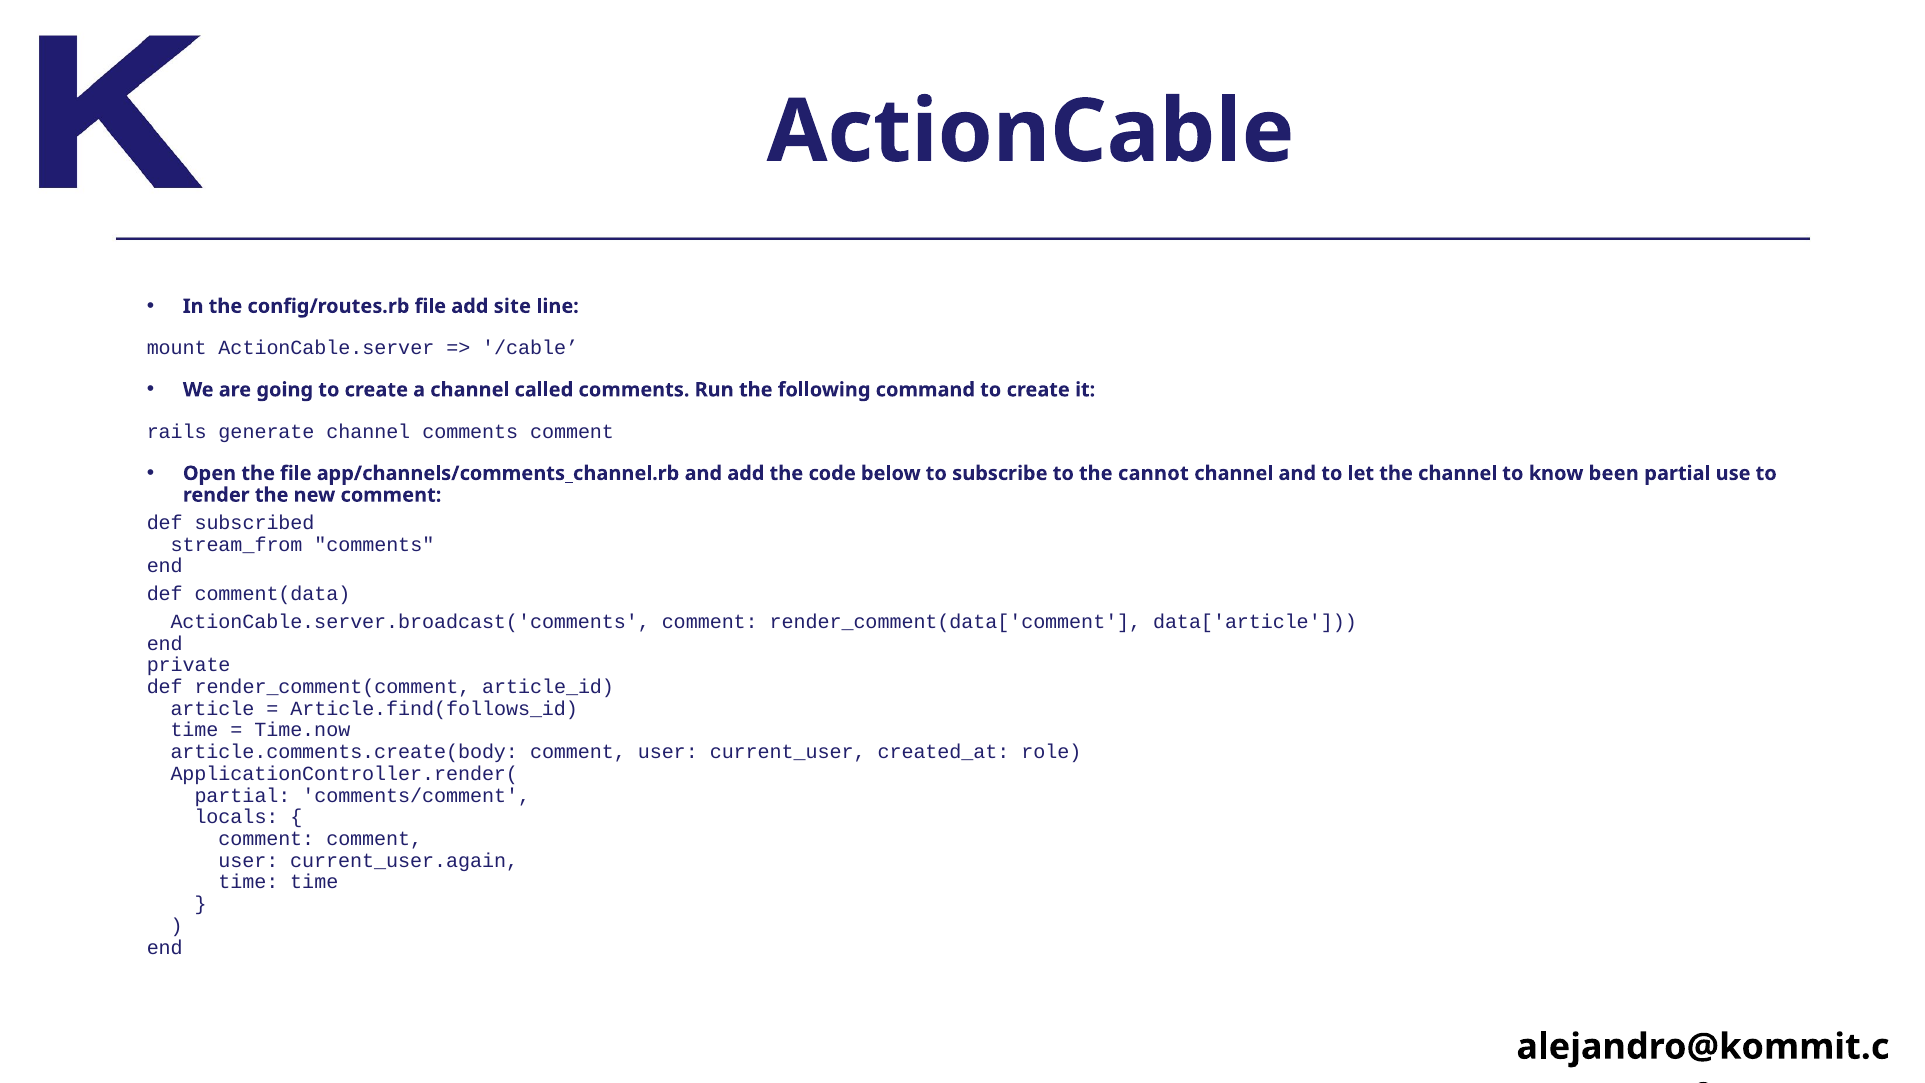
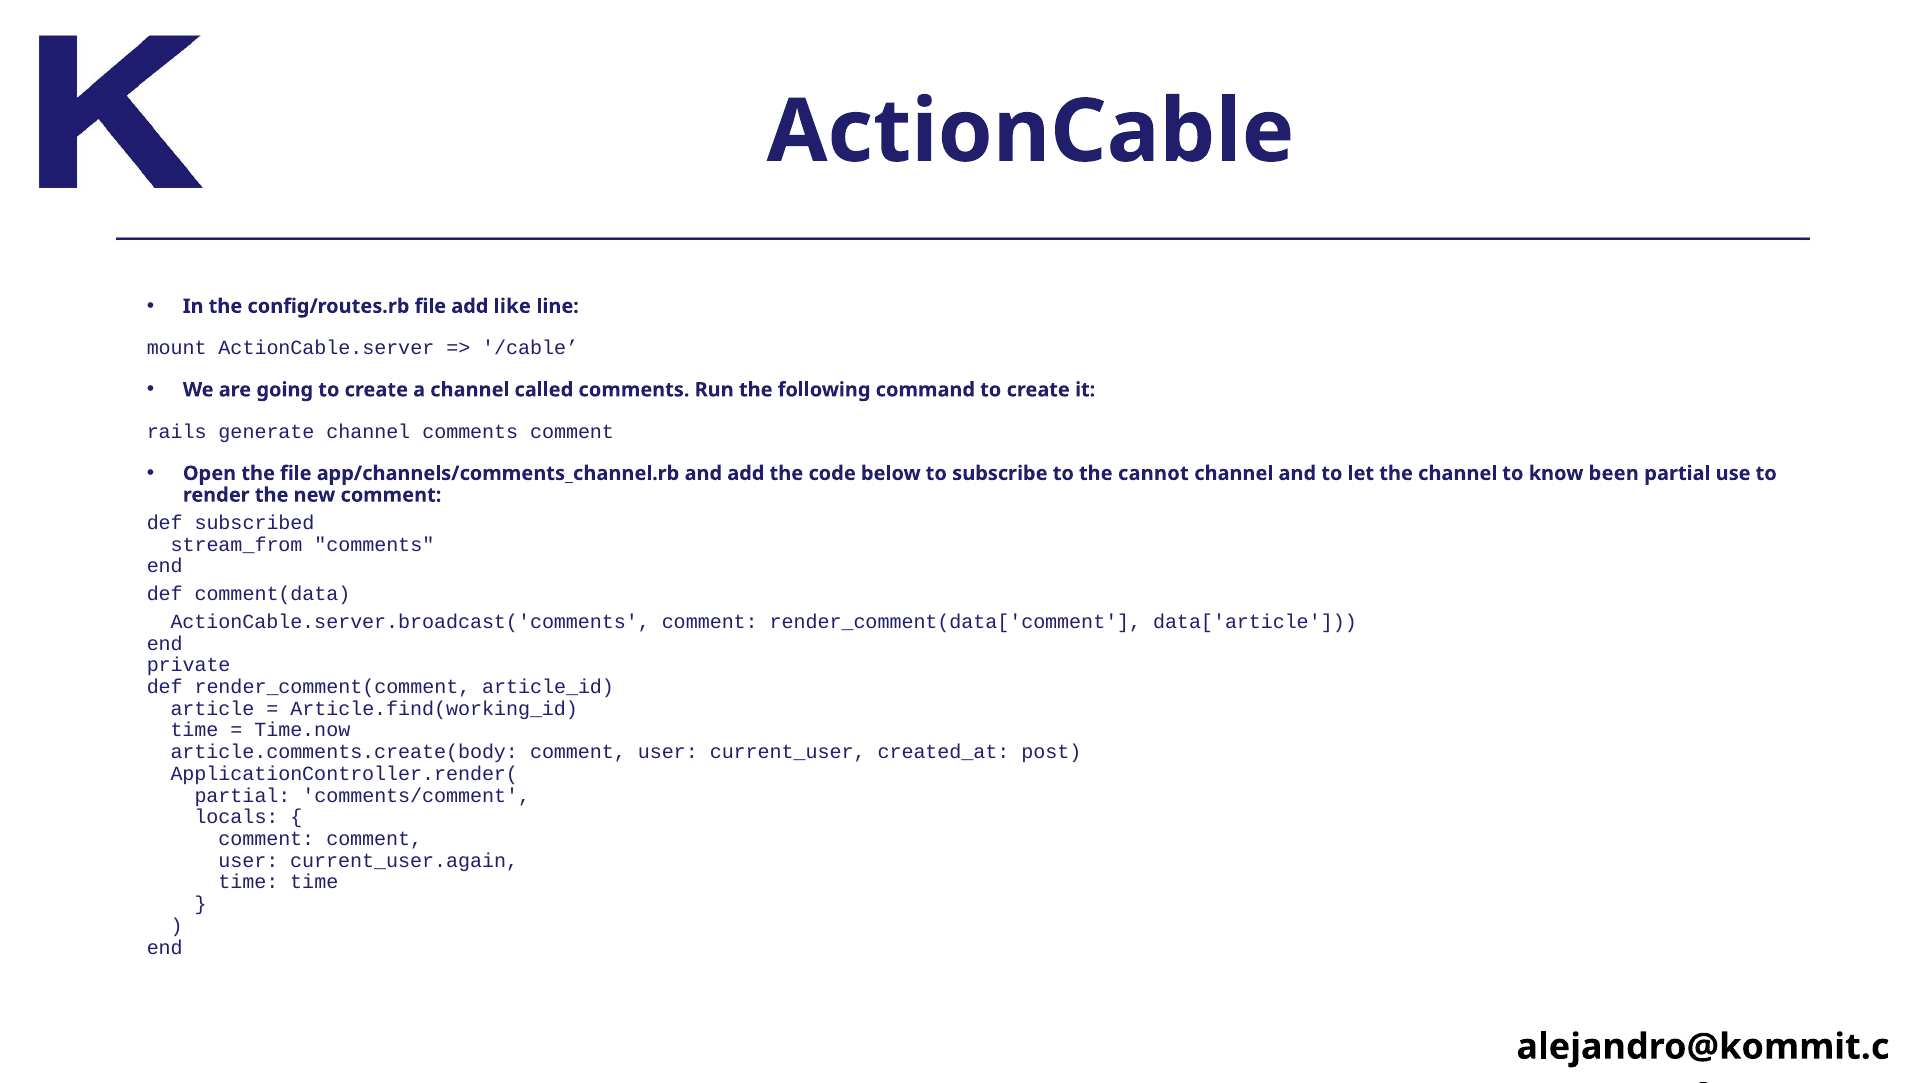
site: site -> like
Article.find(follows_id: Article.find(follows_id -> Article.find(working_id
role: role -> post
